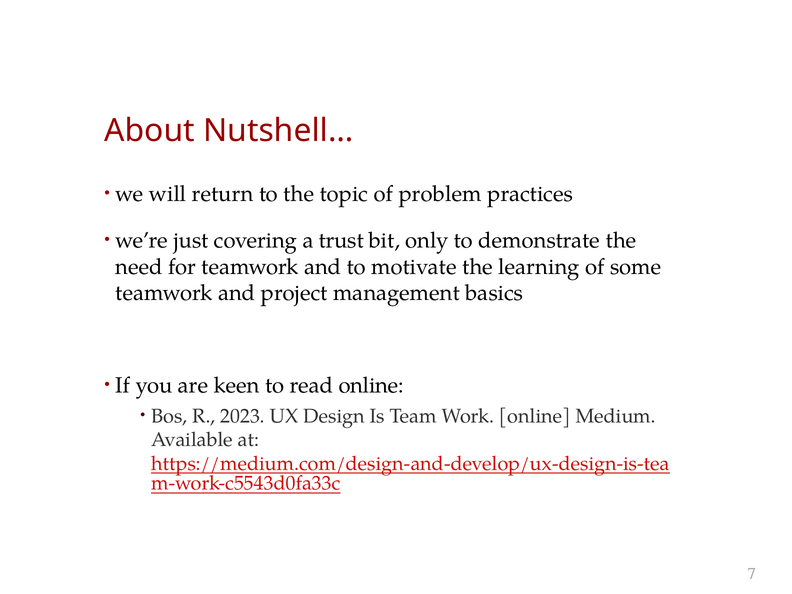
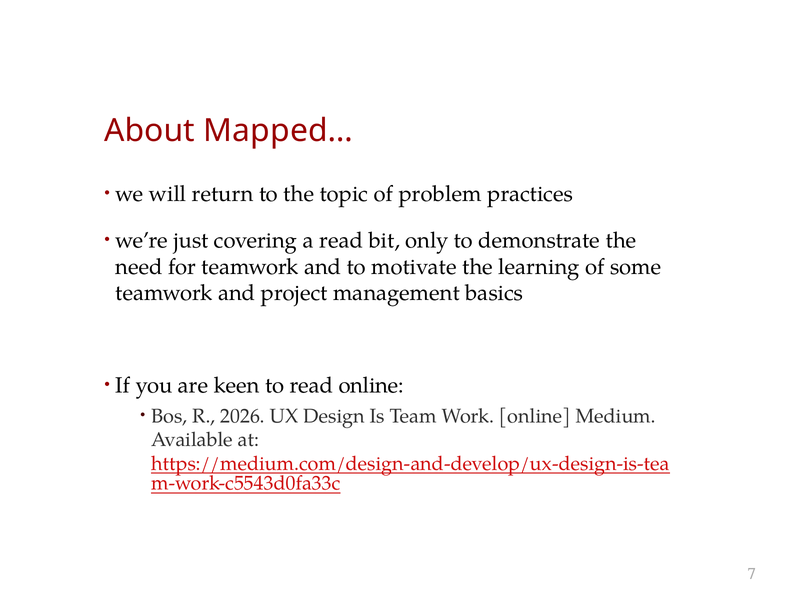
Nutshell…: Nutshell… -> Mapped…
a trust: trust -> read
2023: 2023 -> 2026
